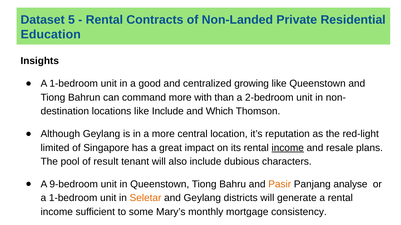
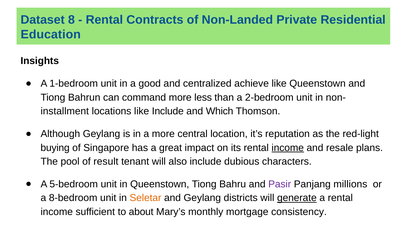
5: 5 -> 8
growing: growing -> achieve
with: with -> less
destination: destination -> installment
limited: limited -> buying
9-bedroom: 9-bedroom -> 5-bedroom
Pasir colour: orange -> purple
analyse: analyse -> millions
1-bedroom at (73, 198): 1-bedroom -> 8-bedroom
generate underline: none -> present
some: some -> about
